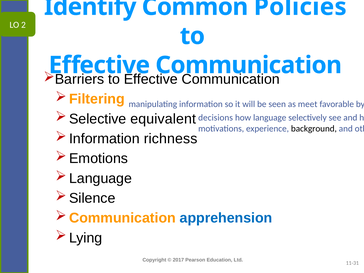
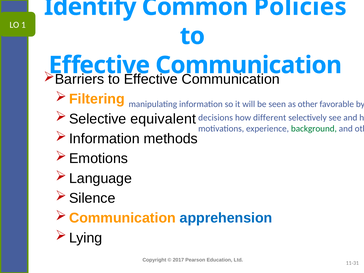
2: 2 -> 1
as meet: meet -> other
language: language -> different
background colour: black -> green
richness: richness -> methods
